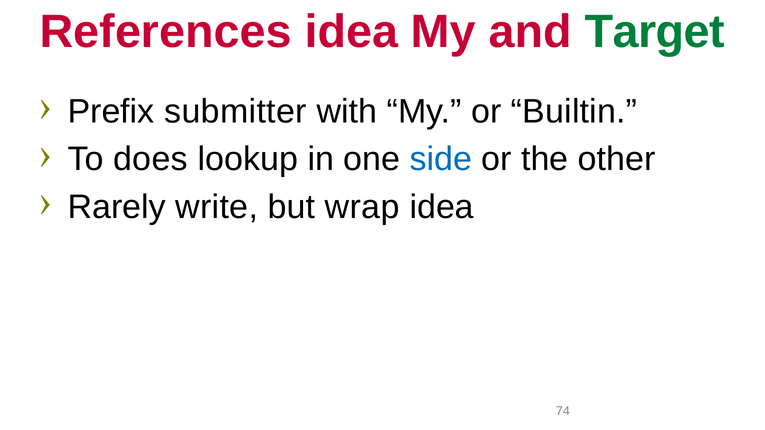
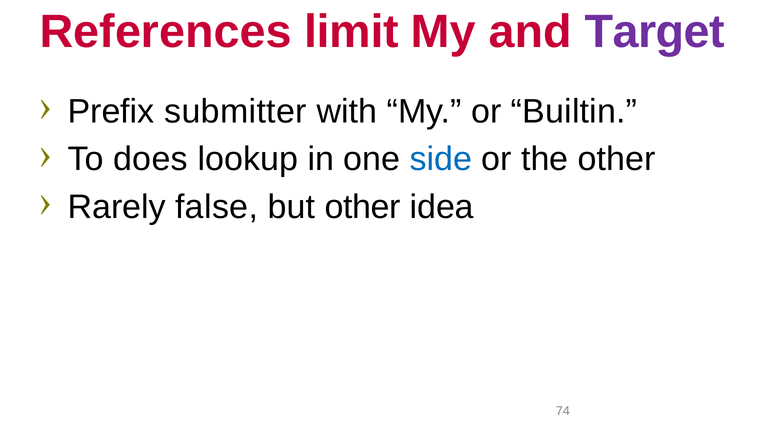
References idea: idea -> limit
Target colour: green -> purple
write: write -> false
but wrap: wrap -> other
